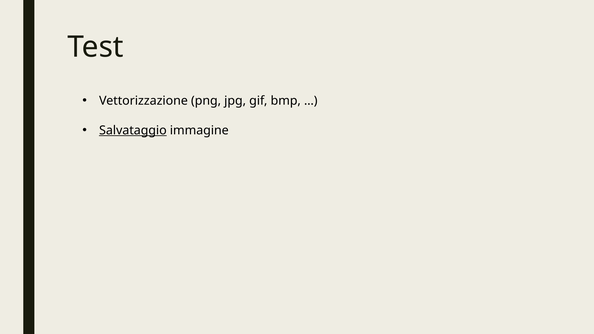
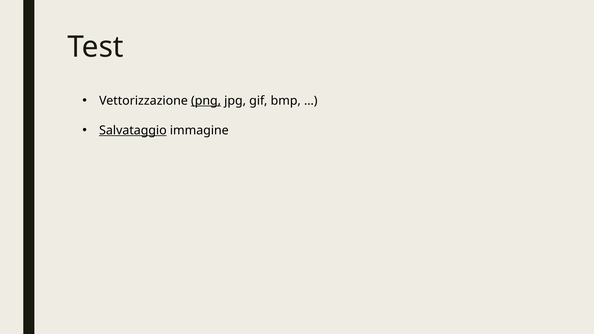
png underline: none -> present
